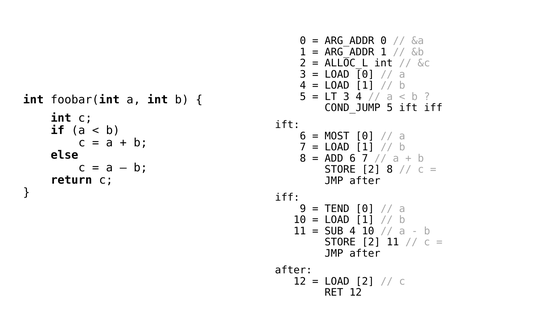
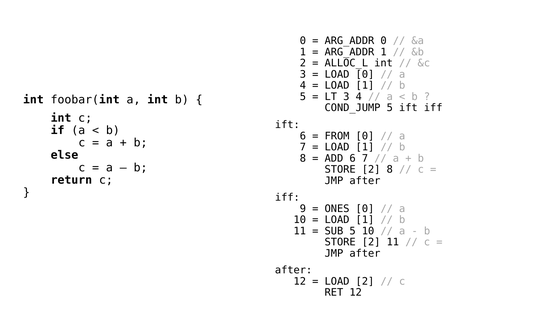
MOST: MOST -> FROM
TEND: TEND -> ONES
SUB 4: 4 -> 5
